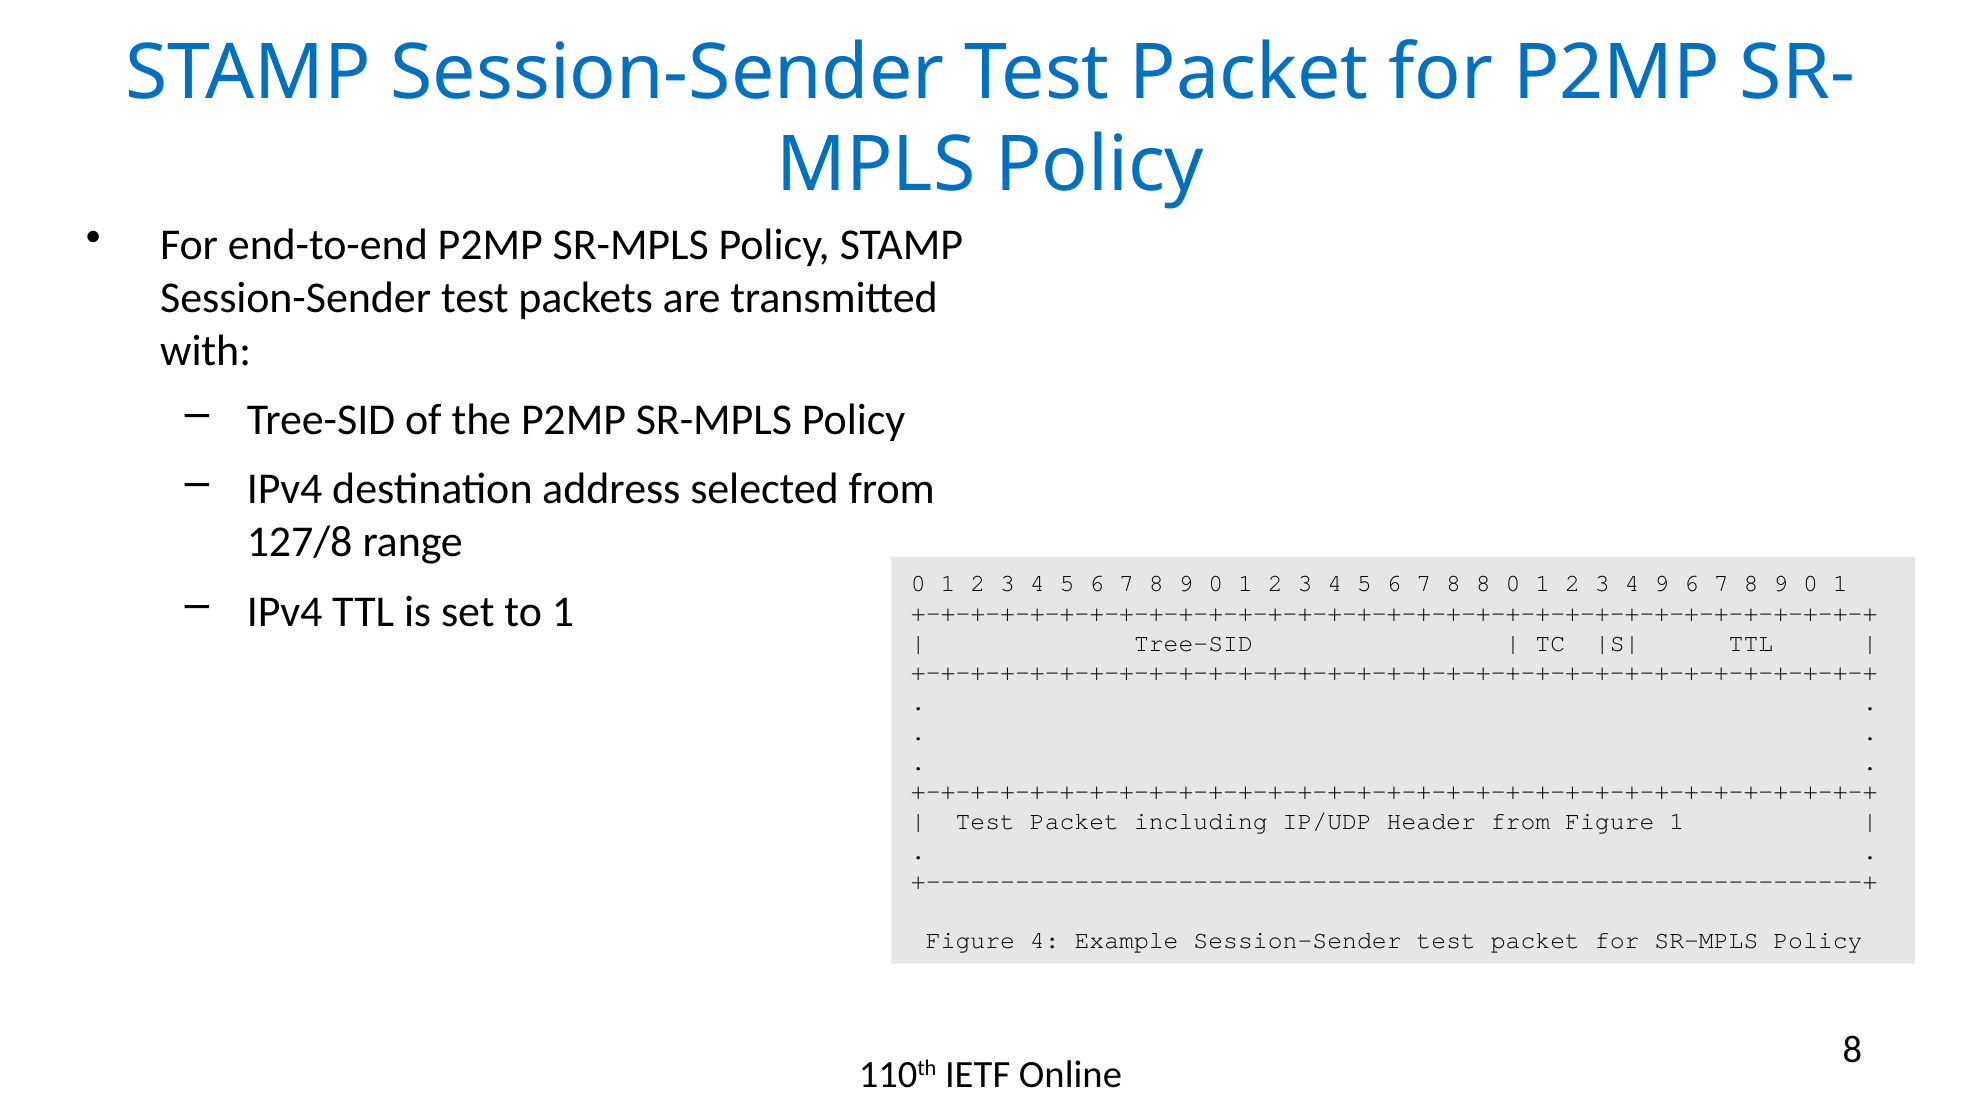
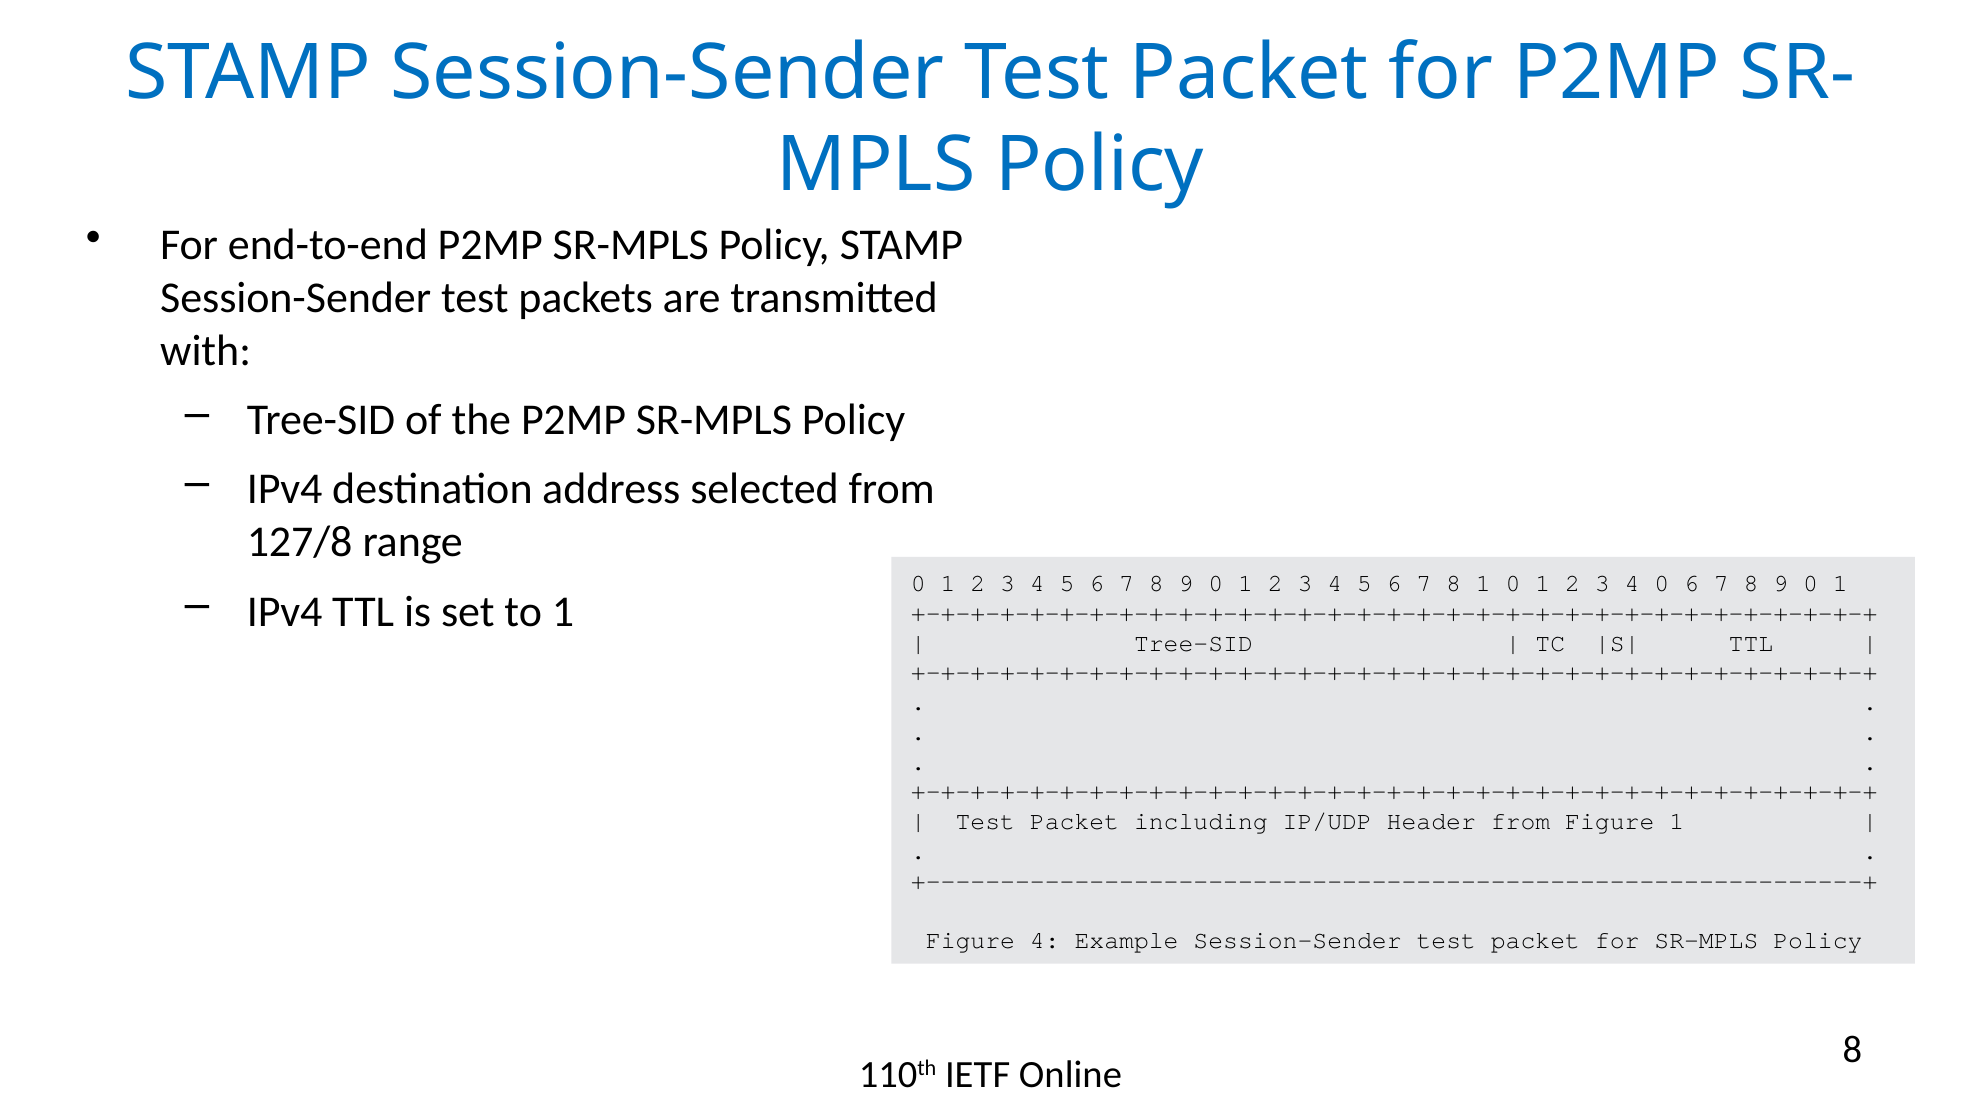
8 8: 8 -> 1
4 9: 9 -> 0
